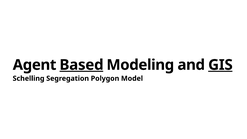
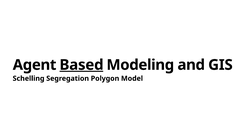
GIS underline: present -> none
